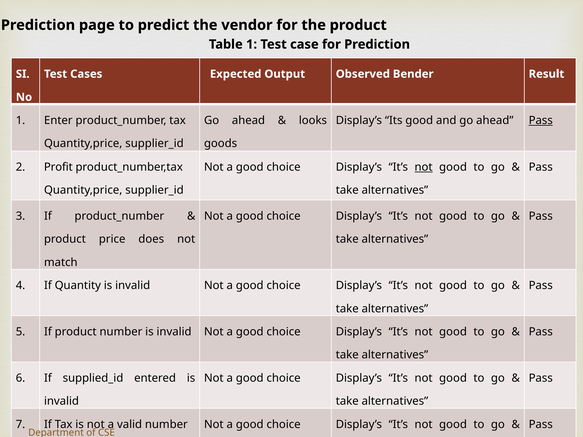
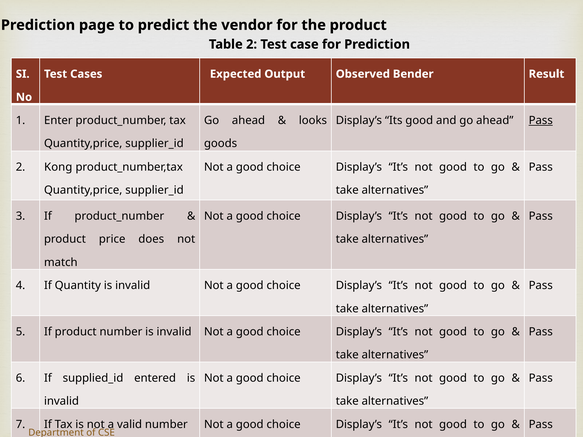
Table 1: 1 -> 2
Profit: Profit -> Kong
not at (424, 167) underline: present -> none
